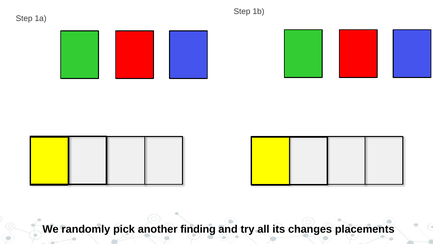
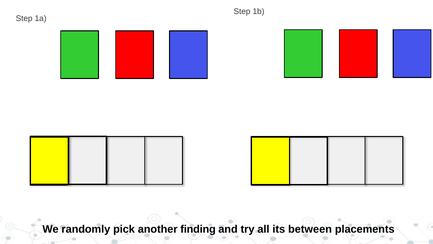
changes: changes -> between
